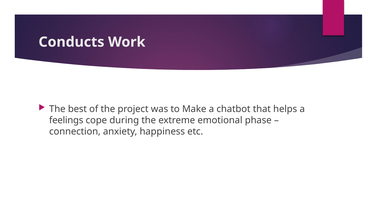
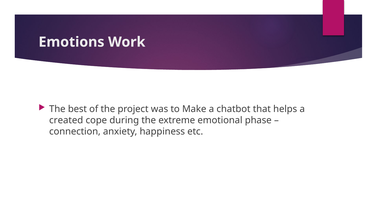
Conducts: Conducts -> Emotions
feelings: feelings -> created
